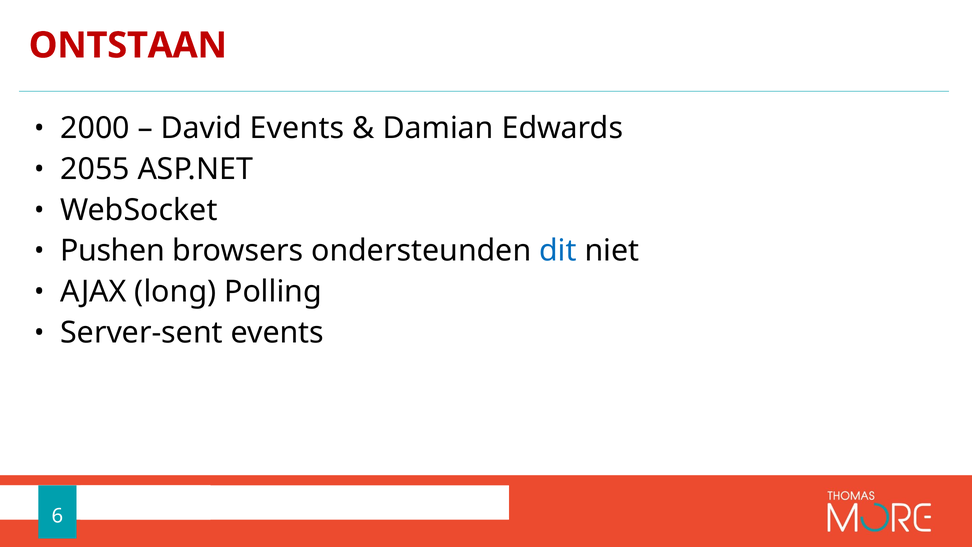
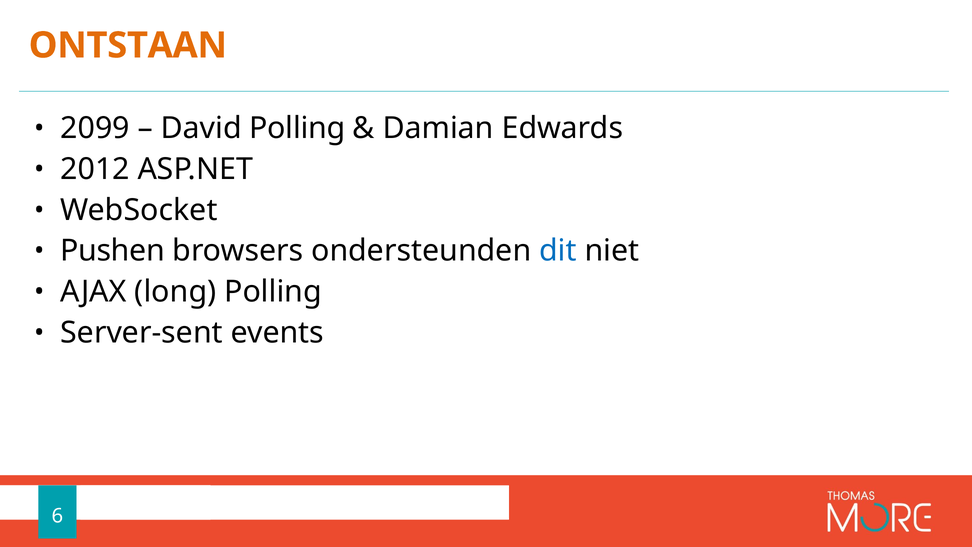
ONTSTAAN colour: red -> orange
2000: 2000 -> 2099
David Events: Events -> Polling
2055: 2055 -> 2012
